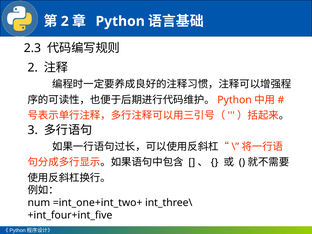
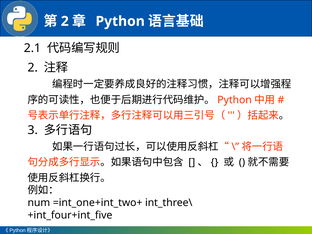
2.3: 2.3 -> 2.1
